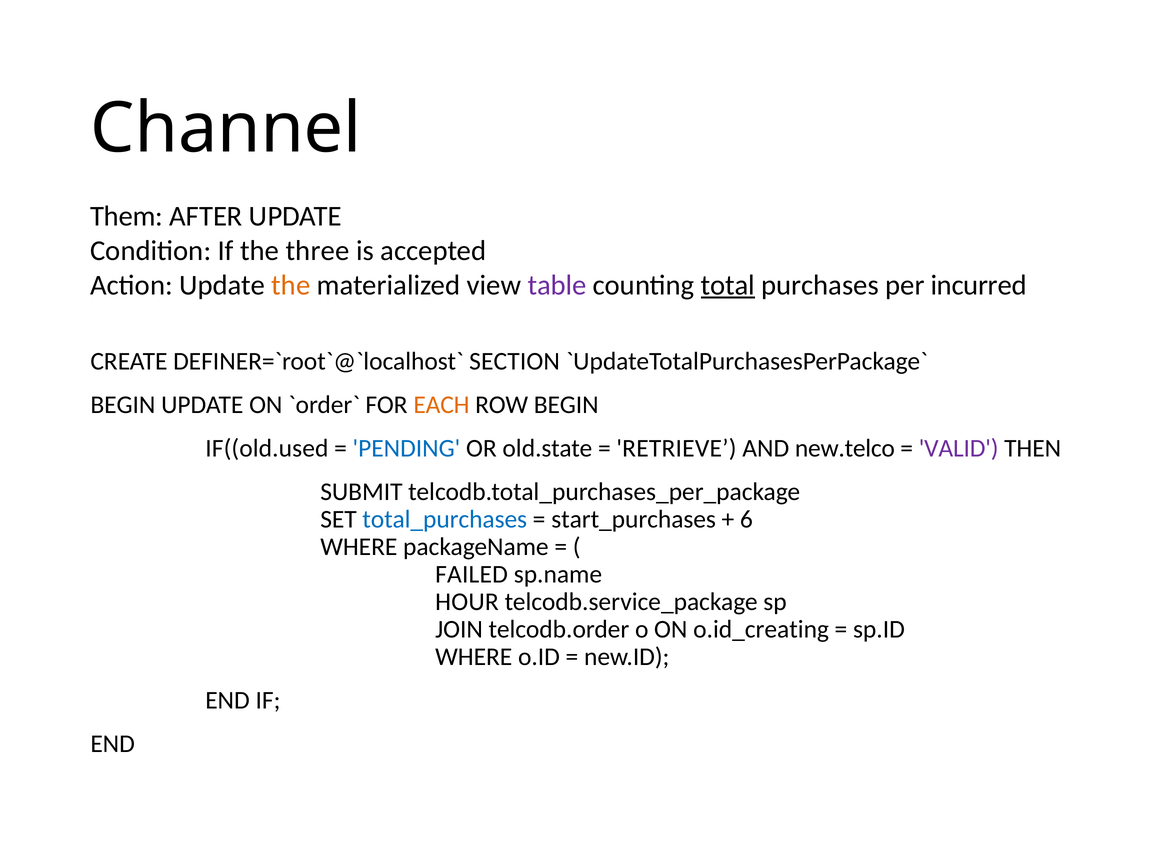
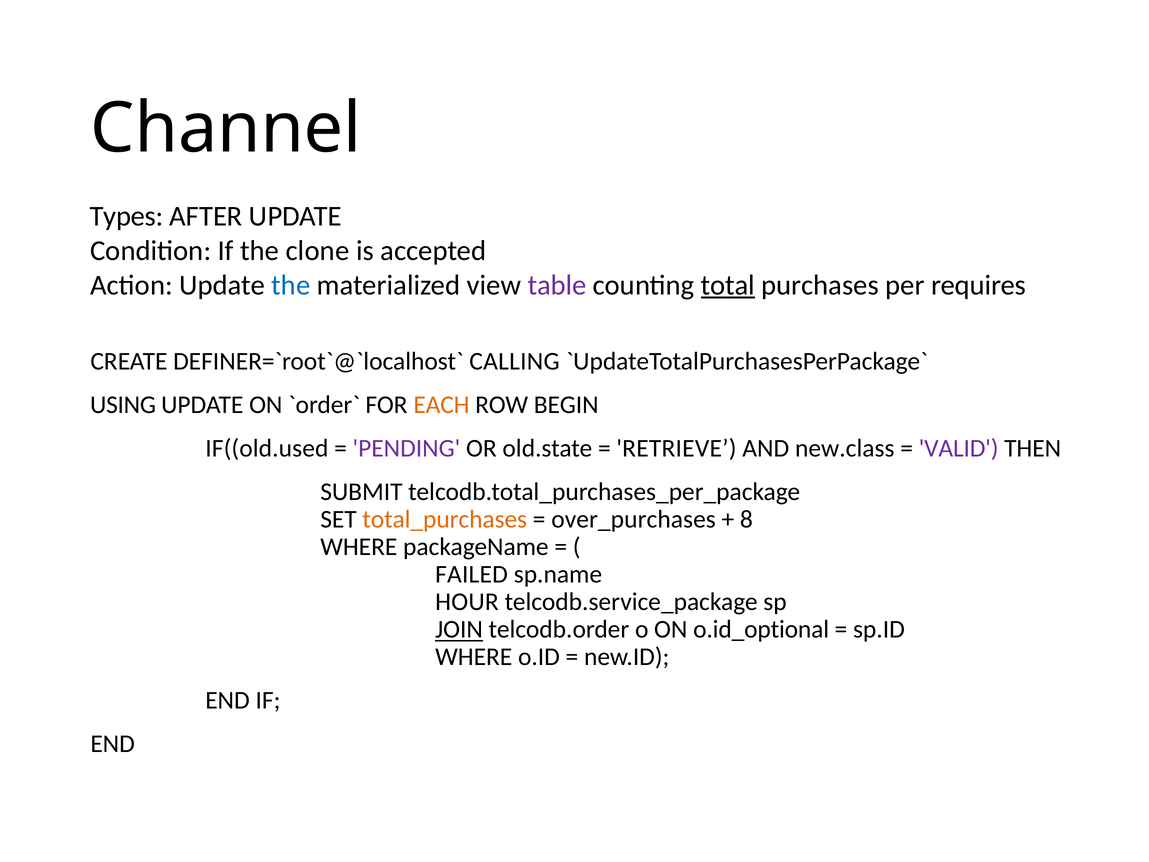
Them: Them -> Types
three: three -> clone
the at (291, 285) colour: orange -> blue
incurred: incurred -> requires
SECTION: SECTION -> CALLING
BEGIN at (123, 405): BEGIN -> USING
PENDING colour: blue -> purple
new.telco: new.telco -> new.class
total_purchases colour: blue -> orange
start_purchases: start_purchases -> over_purchases
6: 6 -> 8
JOIN underline: none -> present
o.id_creating: o.id_creating -> o.id_optional
